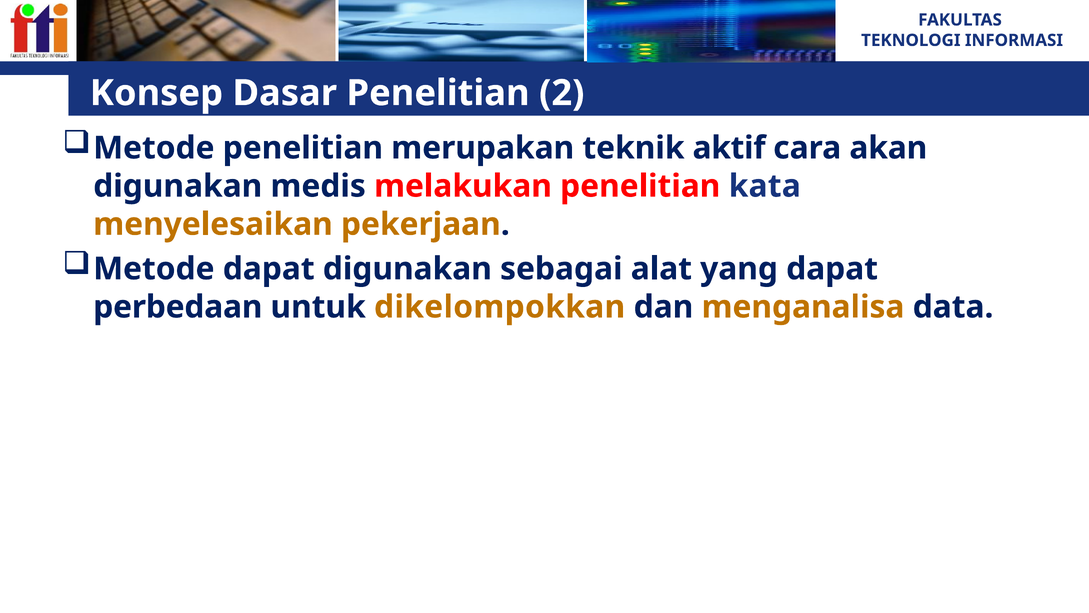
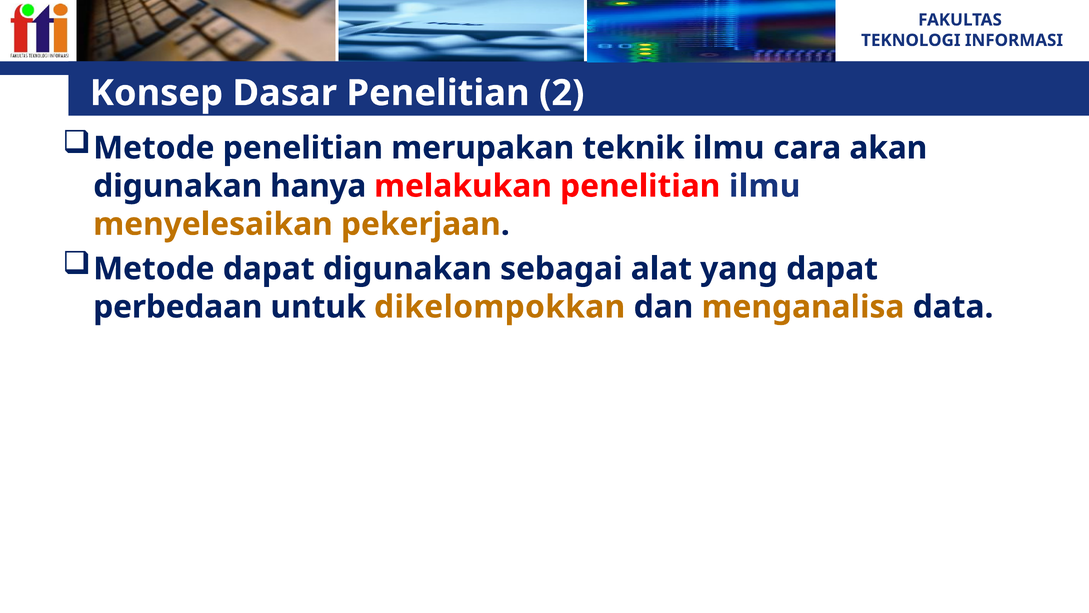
teknik aktif: aktif -> ilmu
medis: medis -> hanya
penelitian kata: kata -> ilmu
